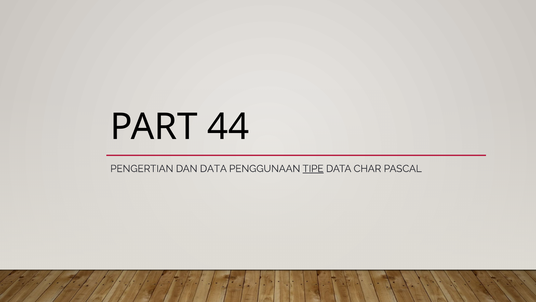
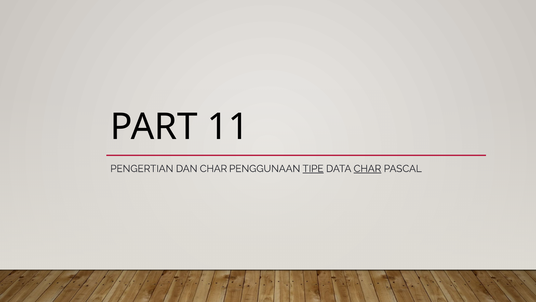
44: 44 -> 11
DAN DATA: DATA -> CHAR
CHAR at (367, 168) underline: none -> present
